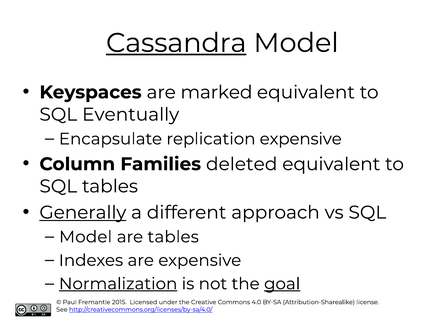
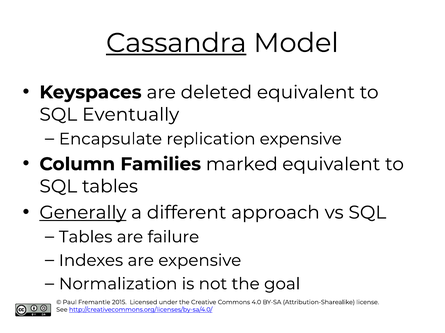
marked: marked -> deleted
deleted: deleted -> marked
Model at (86, 237): Model -> Tables
are tables: tables -> failure
Normalization underline: present -> none
goal underline: present -> none
